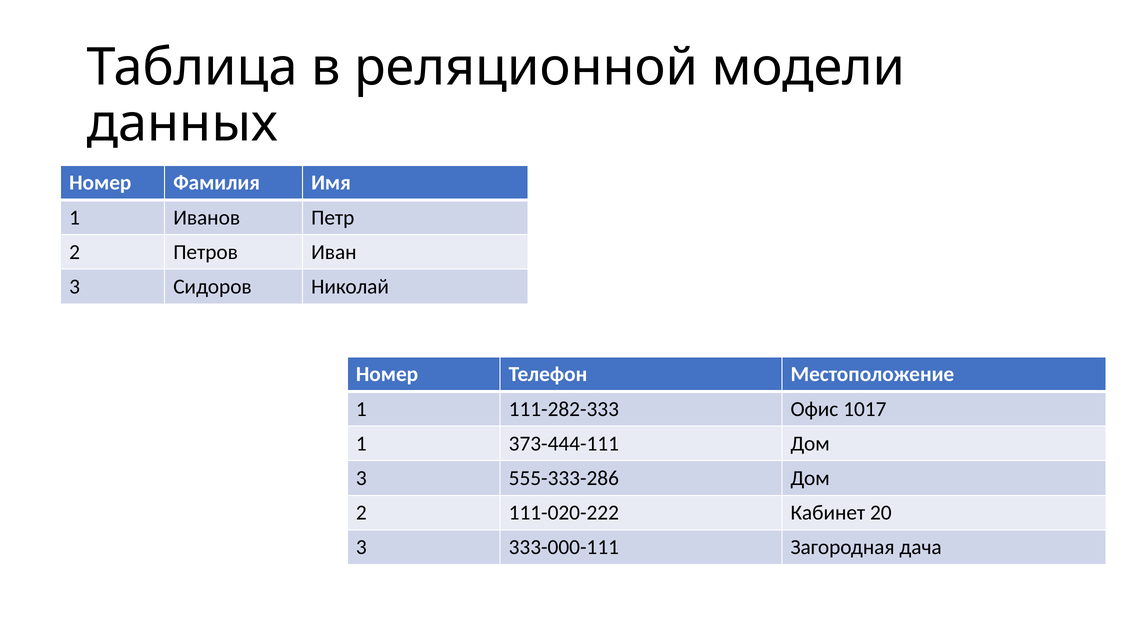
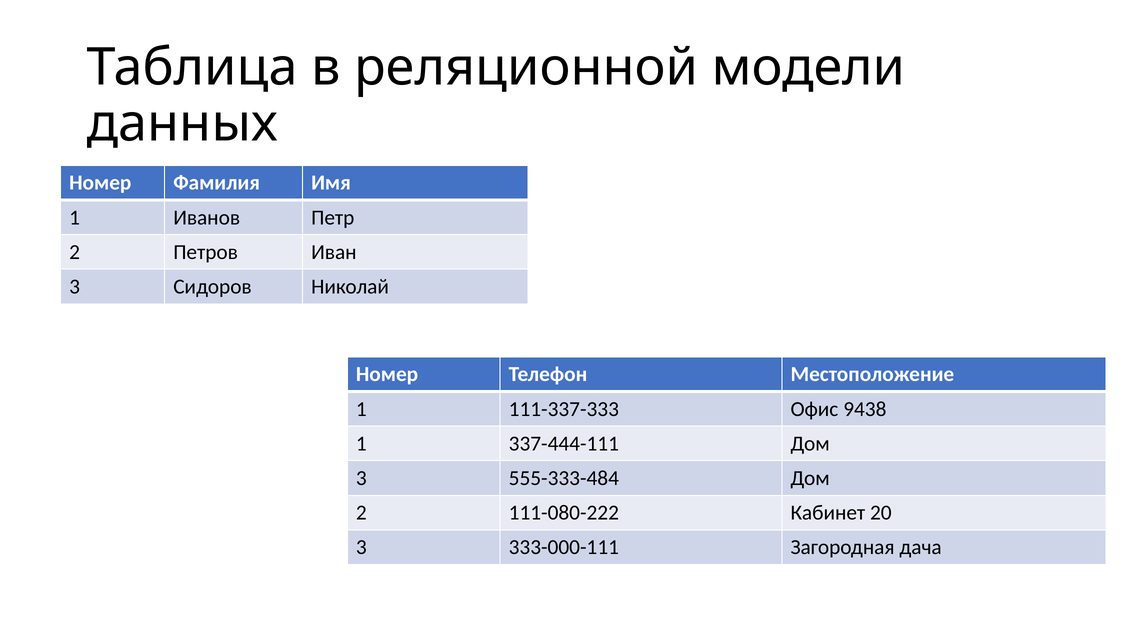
111-282-333: 111-282-333 -> 111-337-333
1017: 1017 -> 9438
373-444-111: 373-444-111 -> 337-444-111
555-333-286: 555-333-286 -> 555-333-484
111-020-222: 111-020-222 -> 111-080-222
